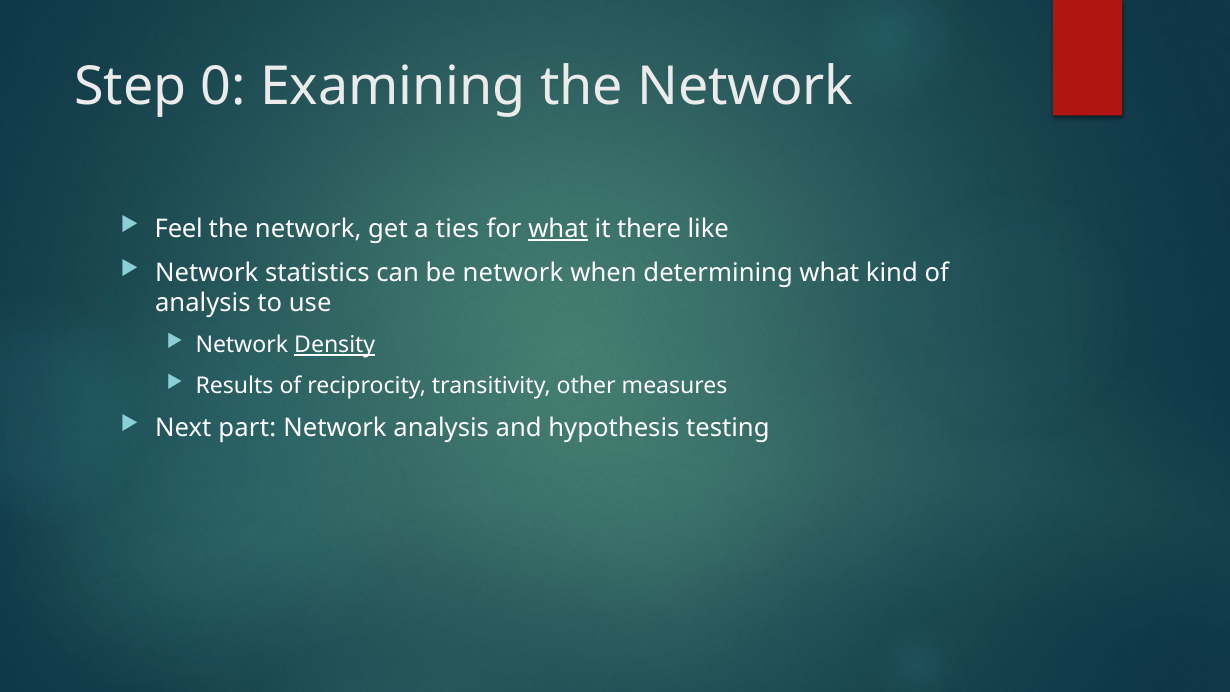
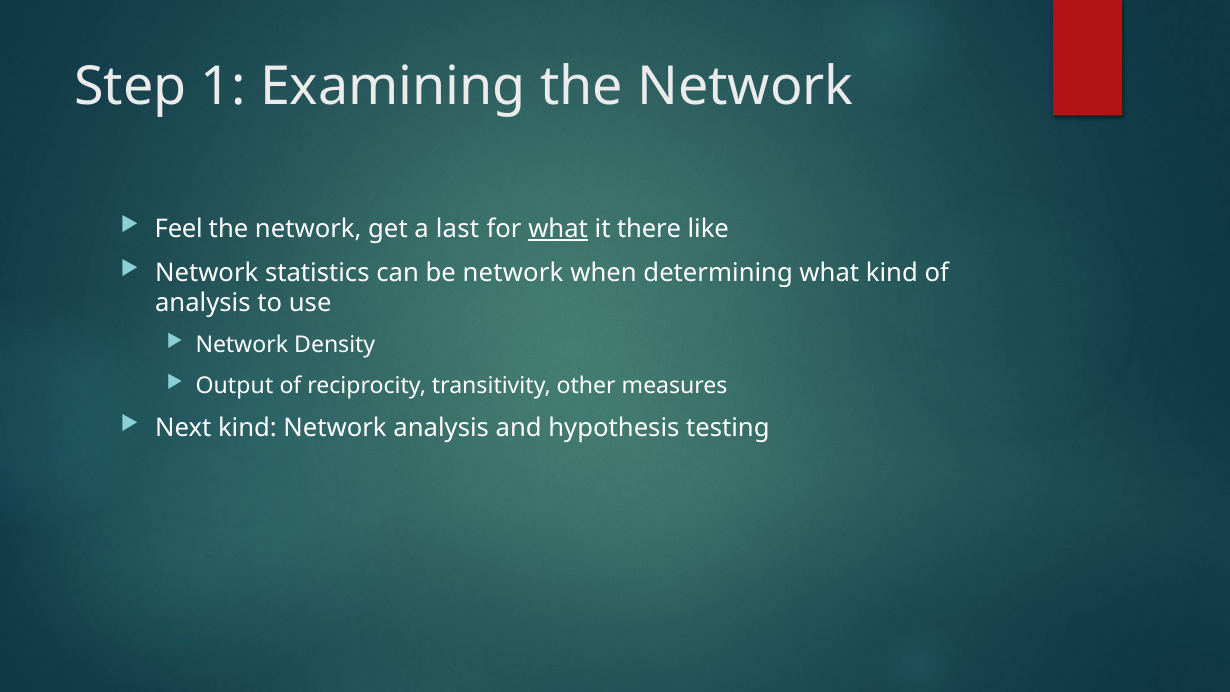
0: 0 -> 1
ties: ties -> last
Density underline: present -> none
Results: Results -> Output
Next part: part -> kind
